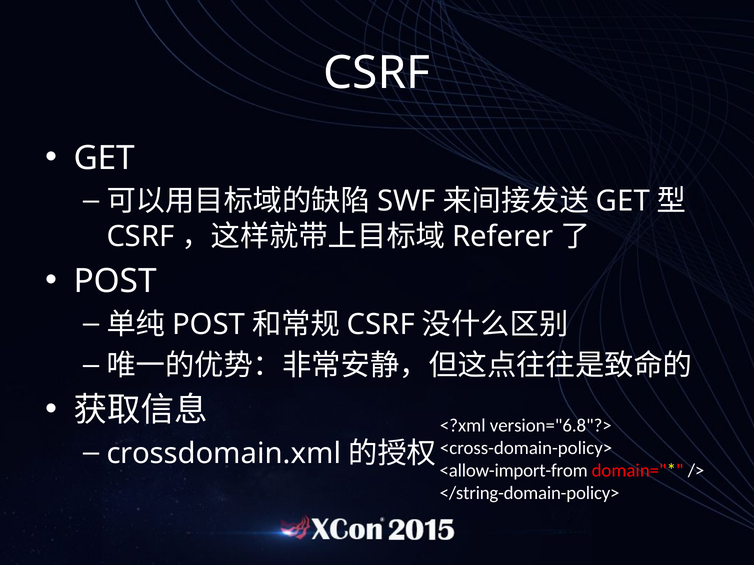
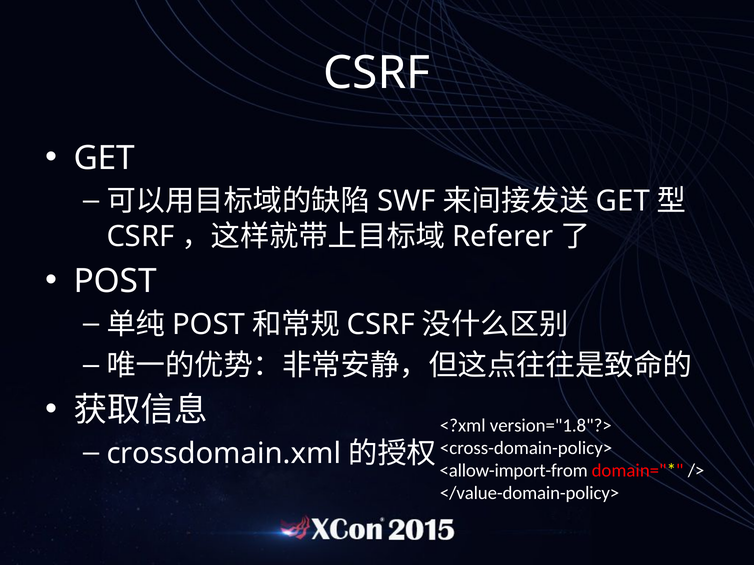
version="6.8"?>: version="6.8"?> -> version="1.8"?>
</string-domain-policy>: </string-domain-policy> -> </value-domain-policy>
